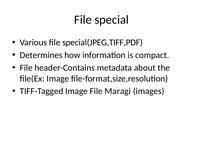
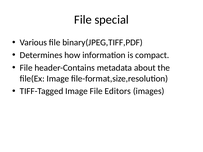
special(JPEG,TIFF,PDF: special(JPEG,TIFF,PDF -> binary(JPEG,TIFF,PDF
Maragi: Maragi -> Editors
